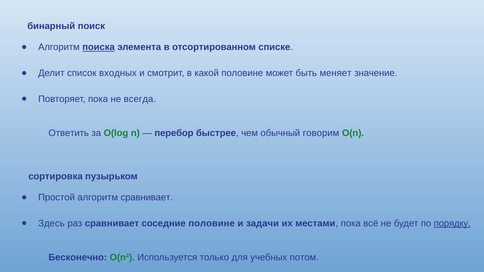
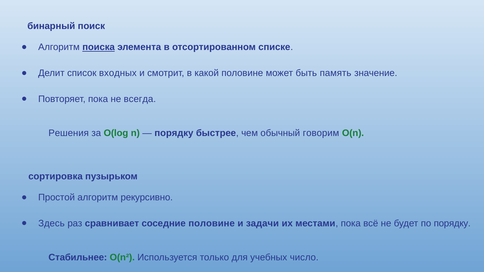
меняет: меняет -> память
Ответить: Ответить -> Решения
перебор at (174, 133): перебор -> порядку
алгоритм сравнивает: сравнивает -> рекурсивно
порядку at (452, 224) underline: present -> none
Бесконечно: Бесконечно -> Стабильнее
потом: потом -> число
